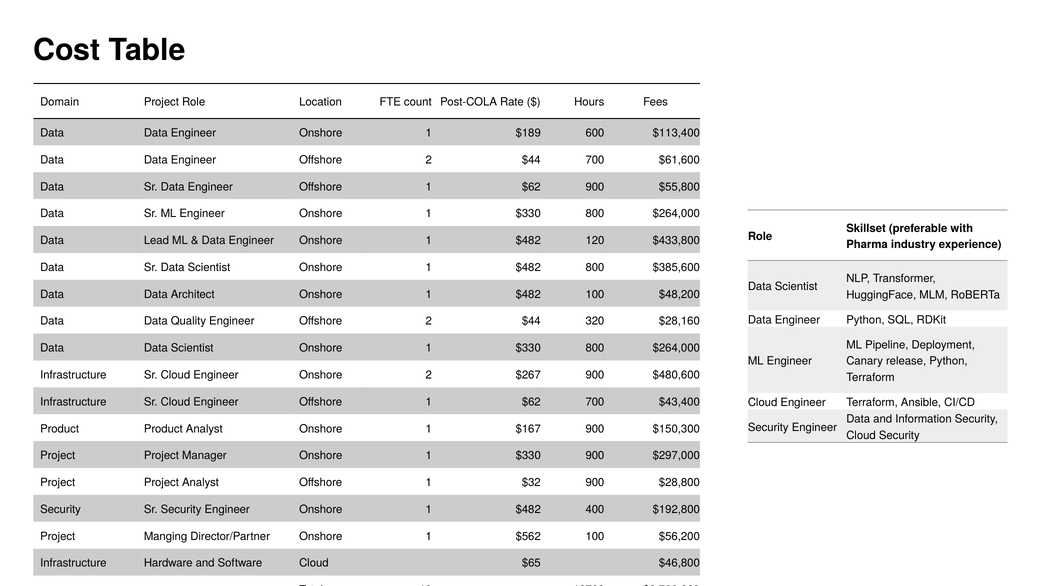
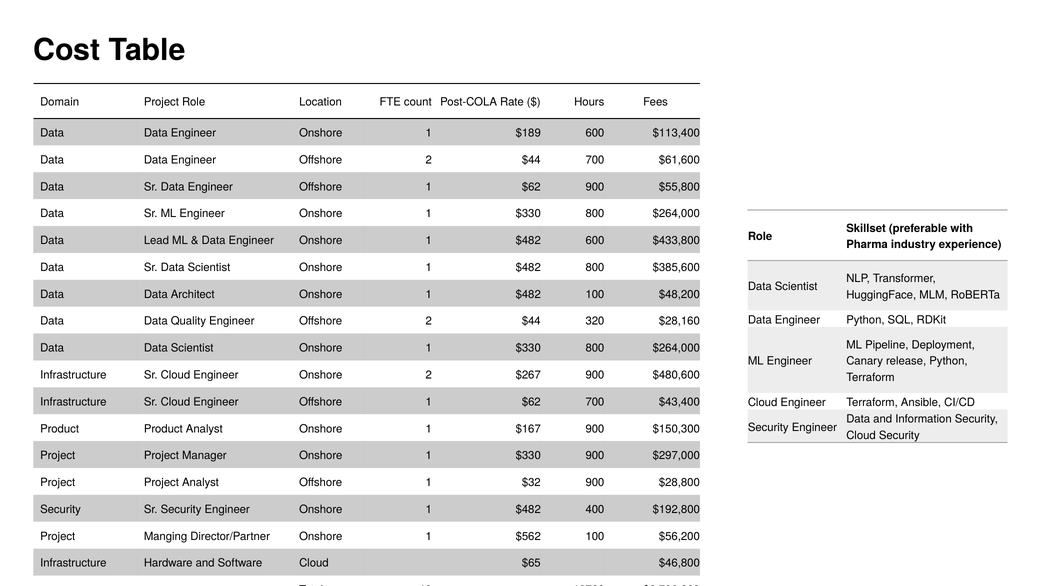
$482 120: 120 -> 600
